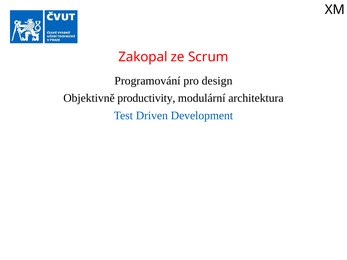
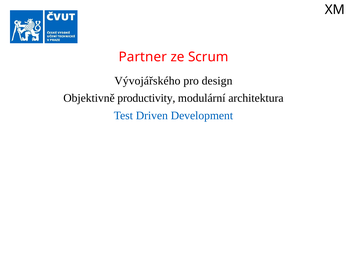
Zakopal: Zakopal -> Partner
Programování: Programování -> Vývojářského
